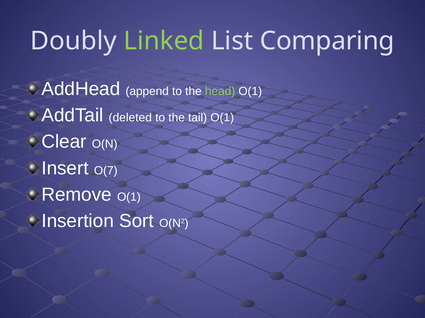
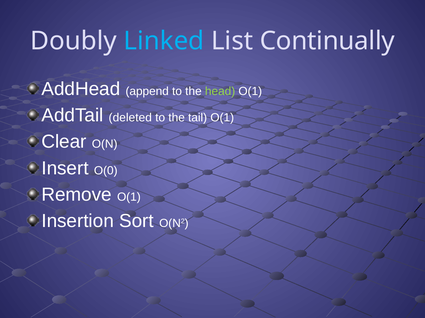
Linked colour: light green -> light blue
Comparing: Comparing -> Continually
O(7: O(7 -> O(0
